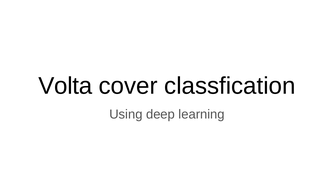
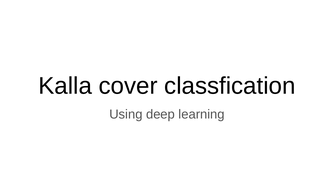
Volta: Volta -> Kalla
